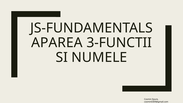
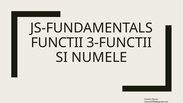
APAREA: APAREA -> FUNCTII
